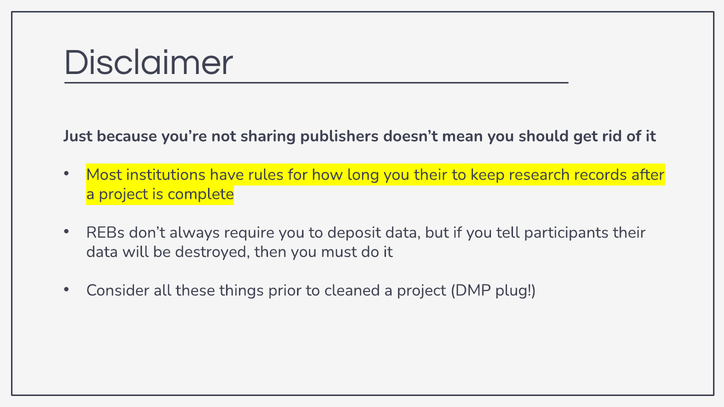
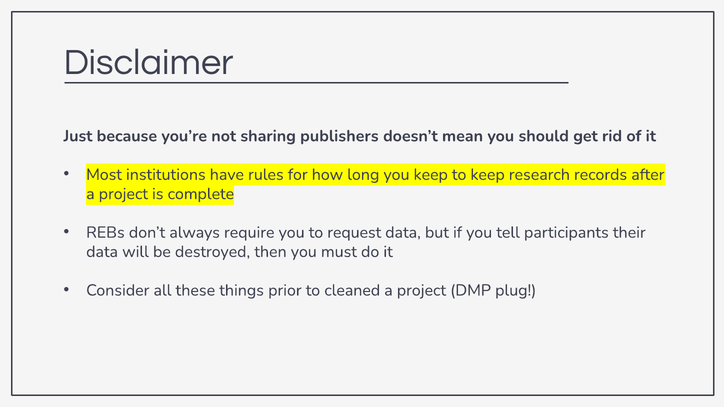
you their: their -> keep
deposit: deposit -> request
